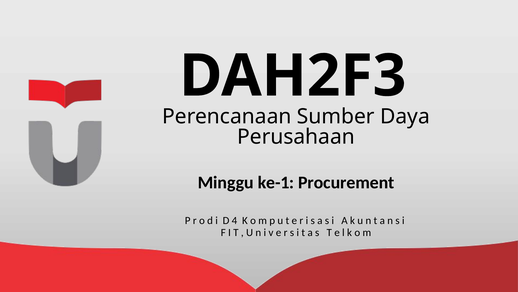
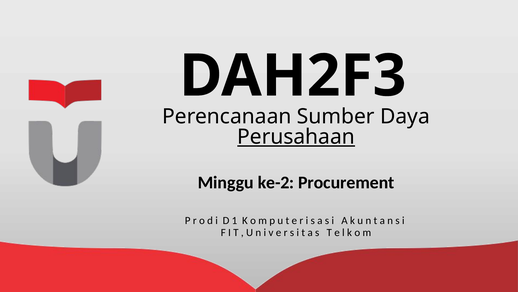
Perusahaan underline: none -> present
ke-1: ke-1 -> ke-2
4: 4 -> 1
